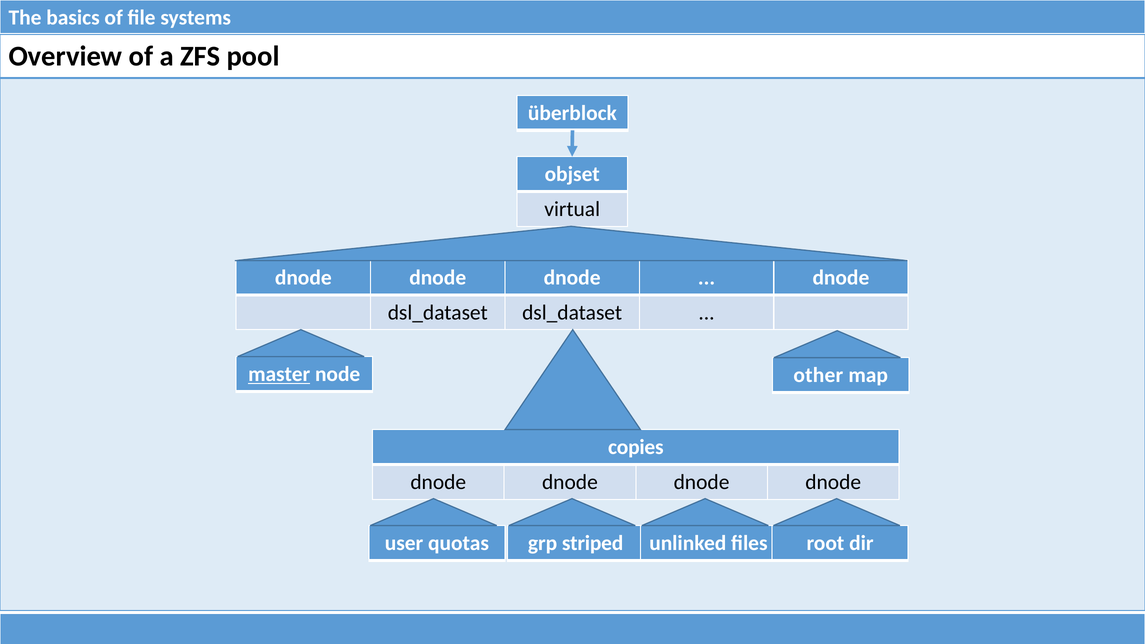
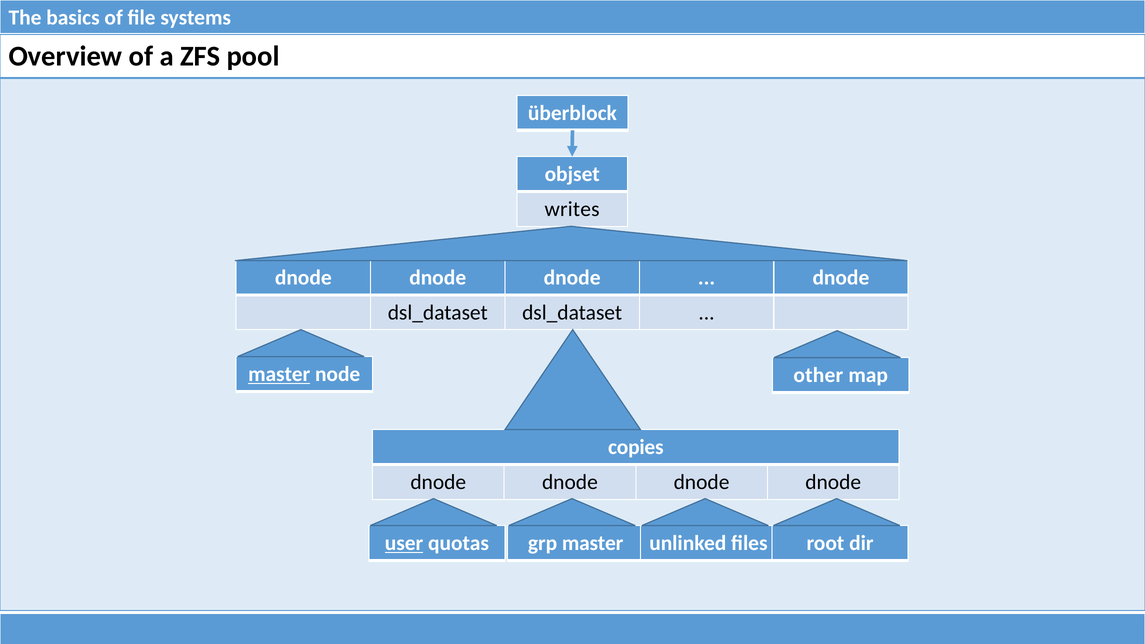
virtual: virtual -> writes
user underline: none -> present
grp striped: striped -> master
